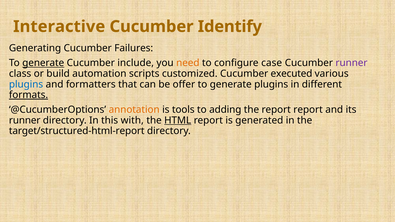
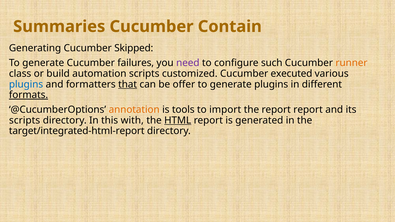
Interactive: Interactive -> Summaries
Identify: Identify -> Contain
Failures: Failures -> Skipped
generate at (43, 63) underline: present -> none
include: include -> failures
need colour: orange -> purple
case: case -> such
runner at (352, 63) colour: purple -> orange
that underline: none -> present
adding: adding -> import
runner at (25, 120): runner -> scripts
target/structured-html-report: target/structured-html-report -> target/integrated-html-report
